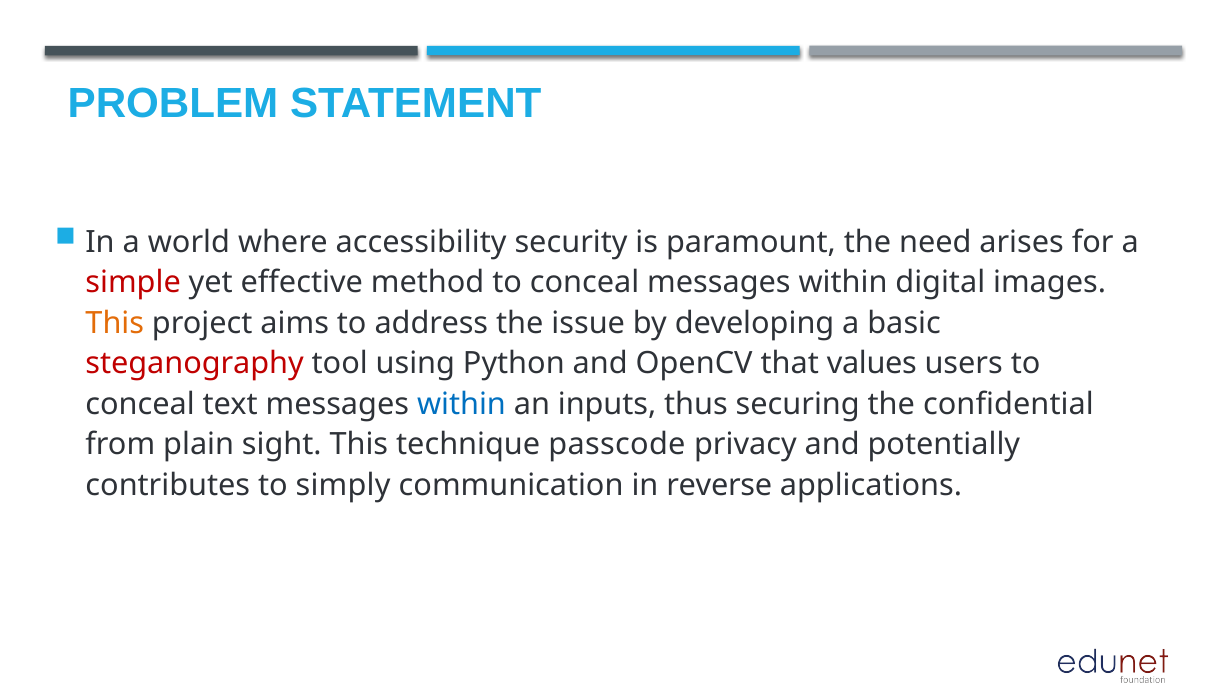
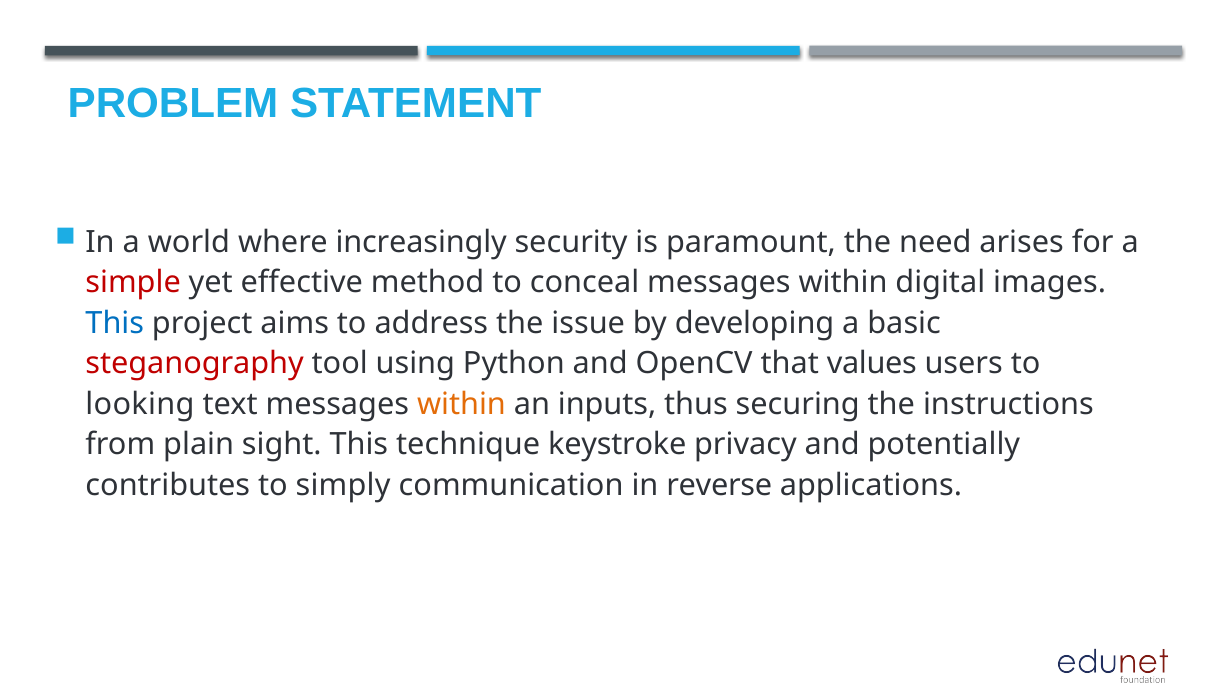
accessibility: accessibility -> increasingly
This at (115, 323) colour: orange -> blue
conceal at (140, 404): conceal -> looking
within at (461, 404) colour: blue -> orange
confidential: confidential -> instructions
passcode: passcode -> keystroke
